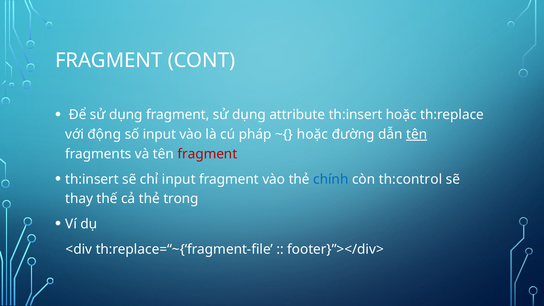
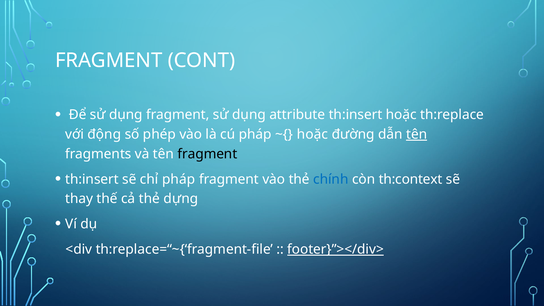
số input: input -> phép
fragment at (207, 154) colour: red -> black
chỉ input: input -> pháp
th:control: th:control -> th:context
trong: trong -> dựng
footer}”></div> underline: none -> present
